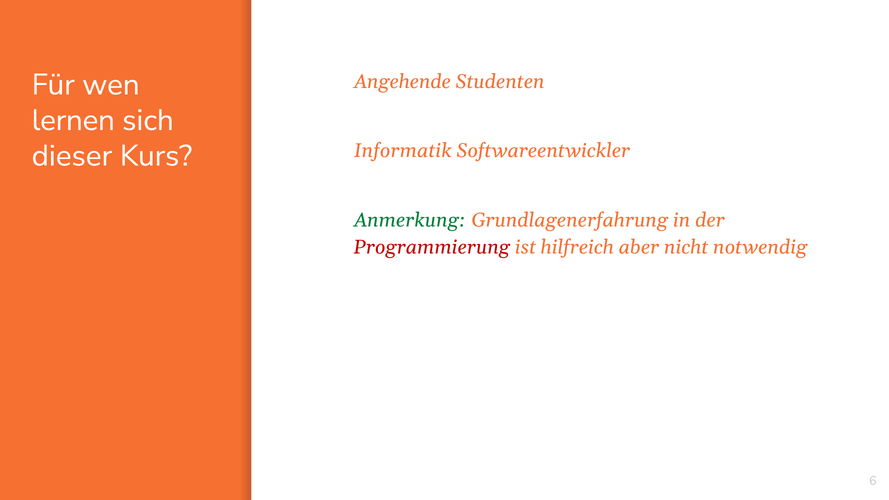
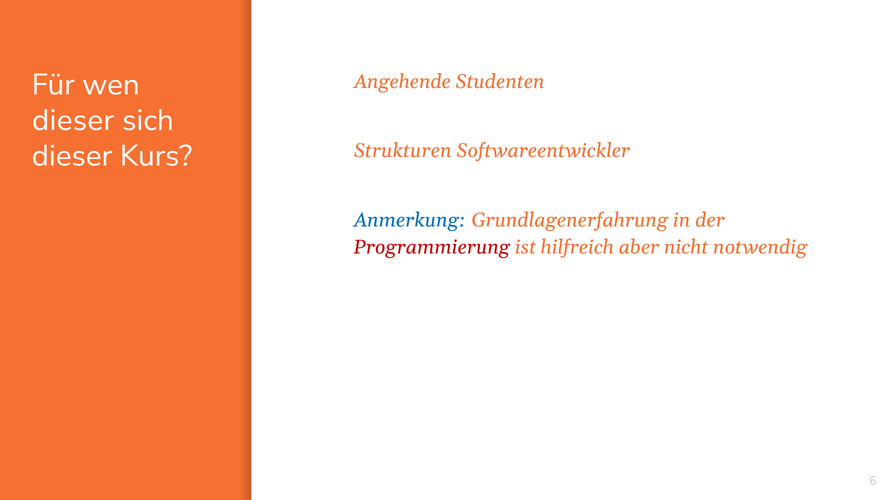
lernen at (73, 120): lernen -> dieser
Informatik: Informatik -> Strukturen
Anmerkung colour: green -> blue
